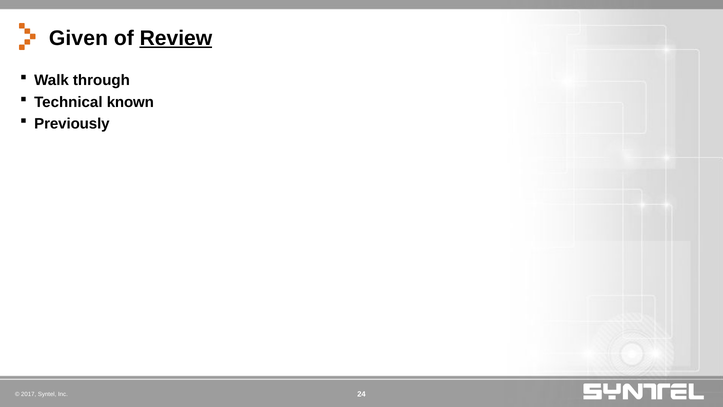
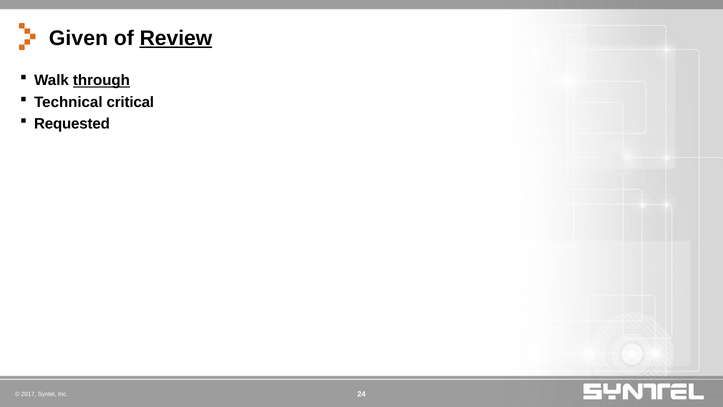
through underline: none -> present
known: known -> critical
Previously: Previously -> Requested
